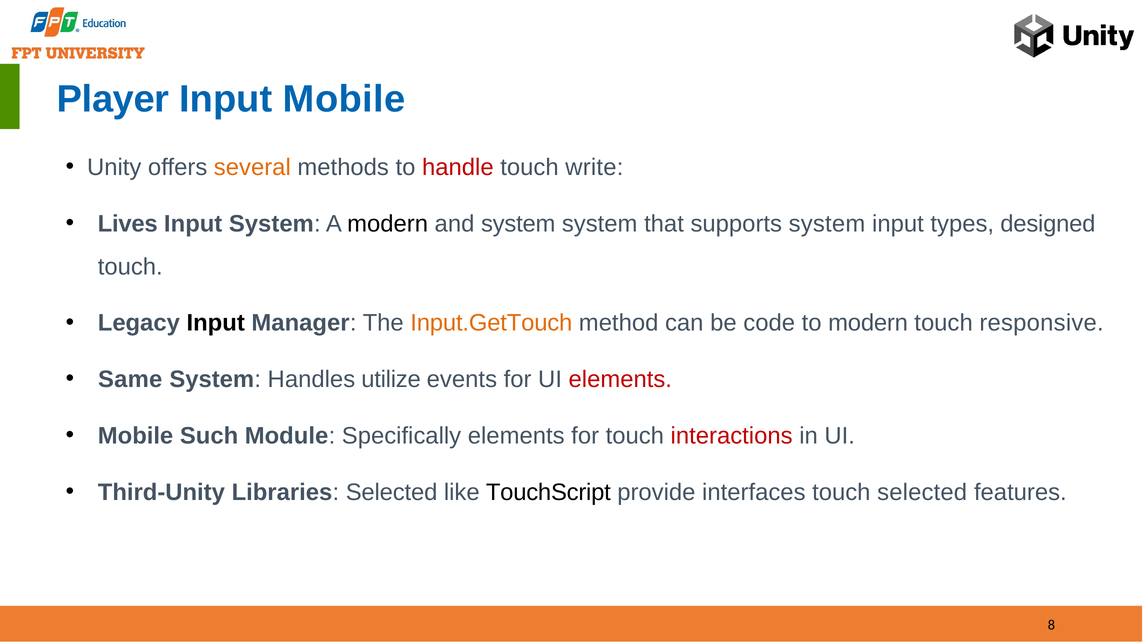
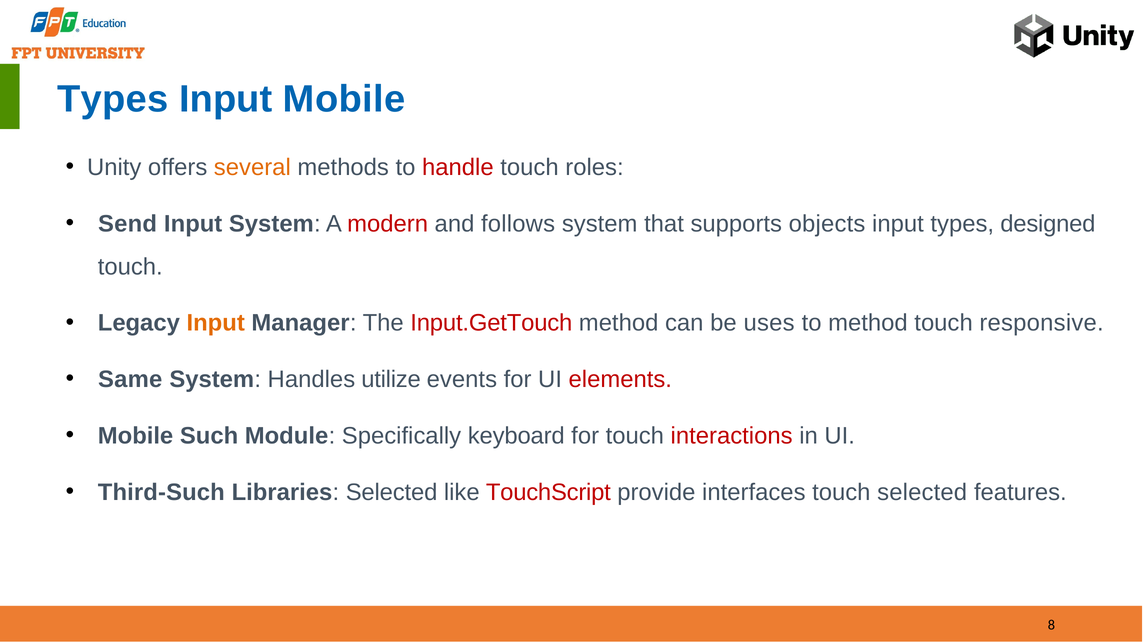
Player at (113, 99): Player -> Types
write: write -> roles
Lives: Lives -> Send
modern at (388, 224) colour: black -> red
and system: system -> follows
supports system: system -> objects
Input at (216, 323) colour: black -> orange
Input.GetTouch colour: orange -> red
code: code -> uses
to modern: modern -> method
Specifically elements: elements -> keyboard
Third-Unity: Third-Unity -> Third-Such
TouchScript colour: black -> red
